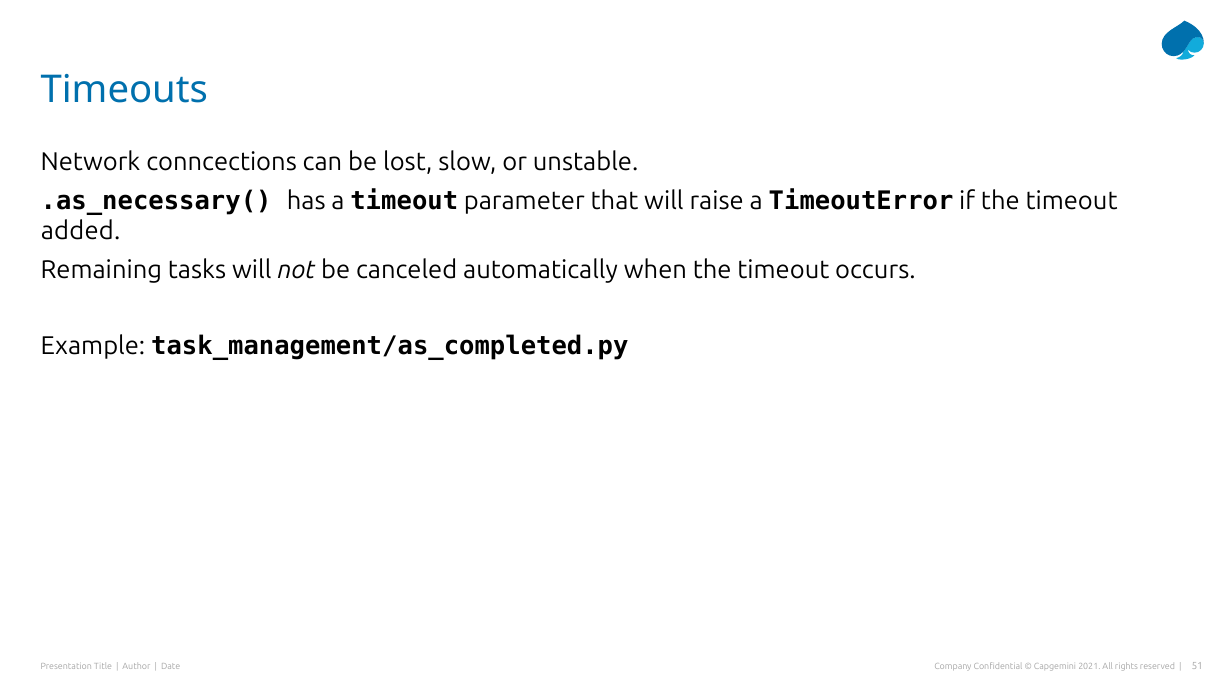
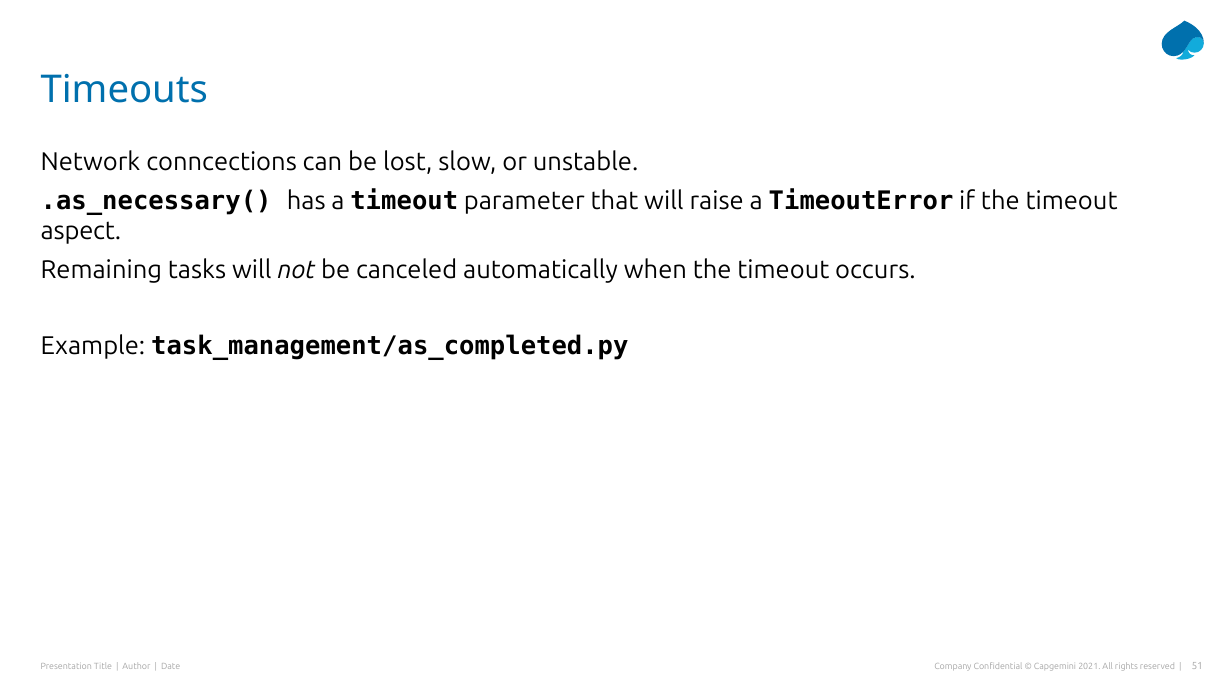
added: added -> aspect
